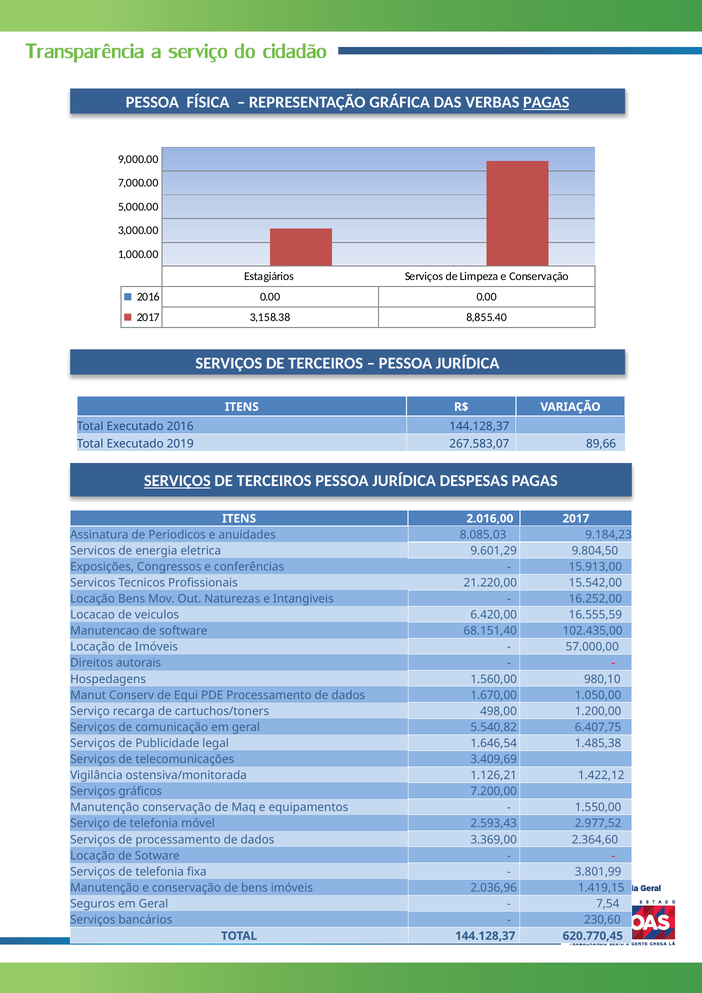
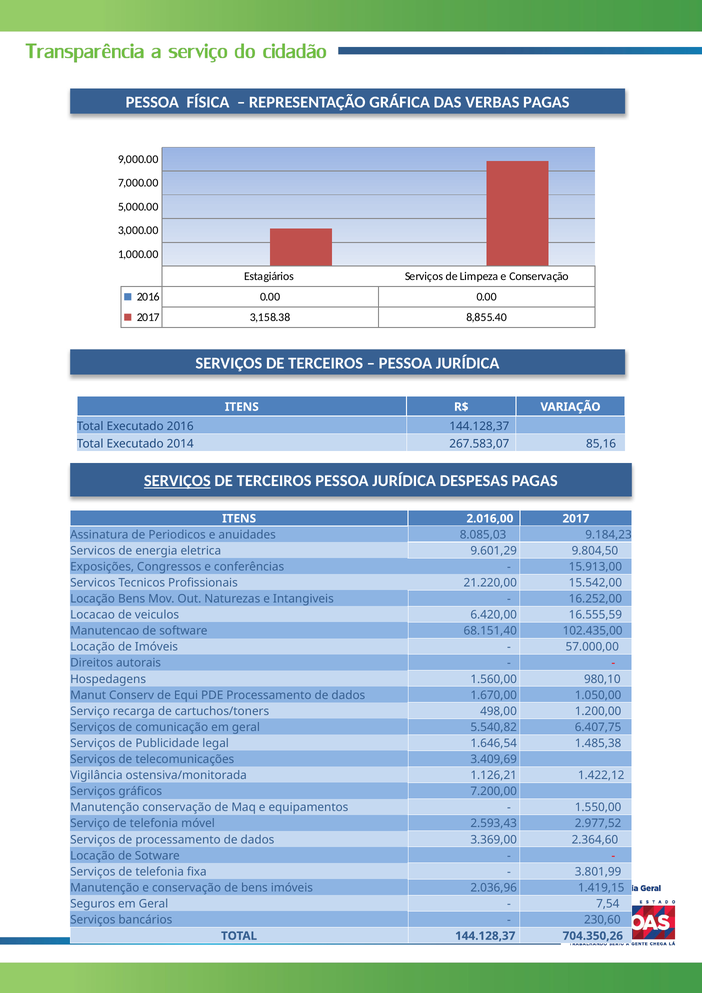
PAGAS at (546, 102) underline: present -> none
2019: 2019 -> 2014
89,66: 89,66 -> 85,16
620.770,45: 620.770,45 -> 704.350,26
